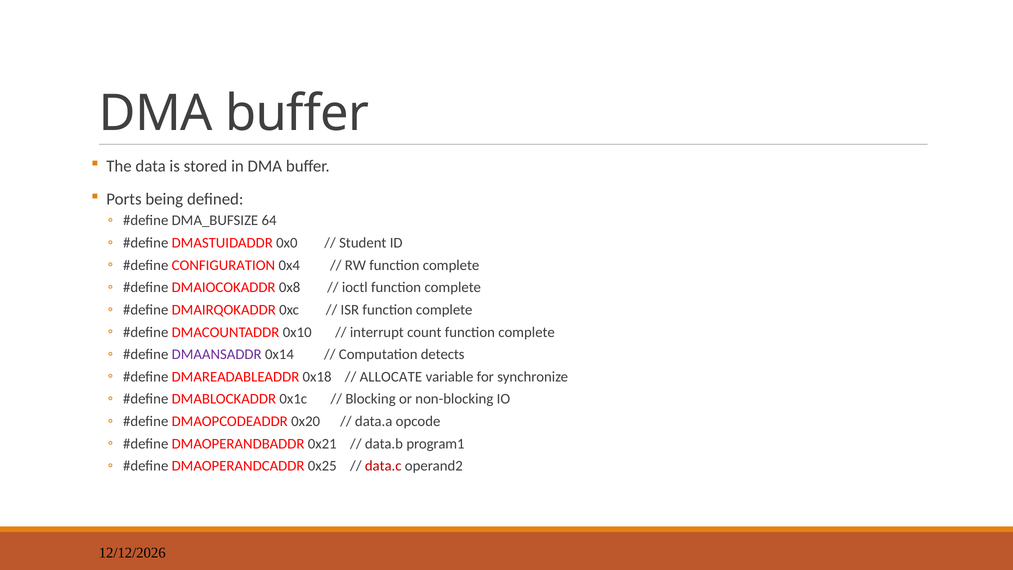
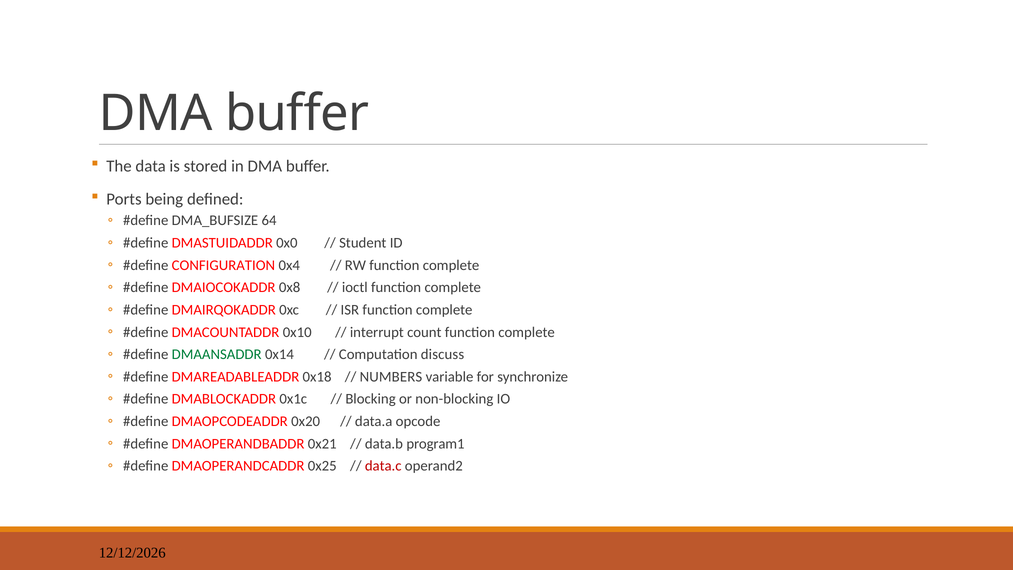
DMAANSADDR colour: purple -> green
detects: detects -> discuss
ALLOCATE: ALLOCATE -> NUMBERS
